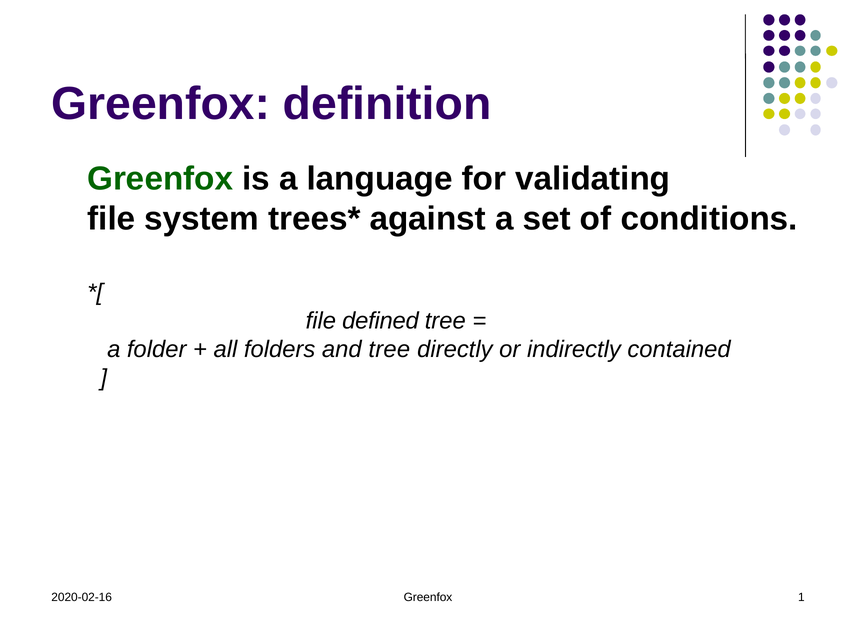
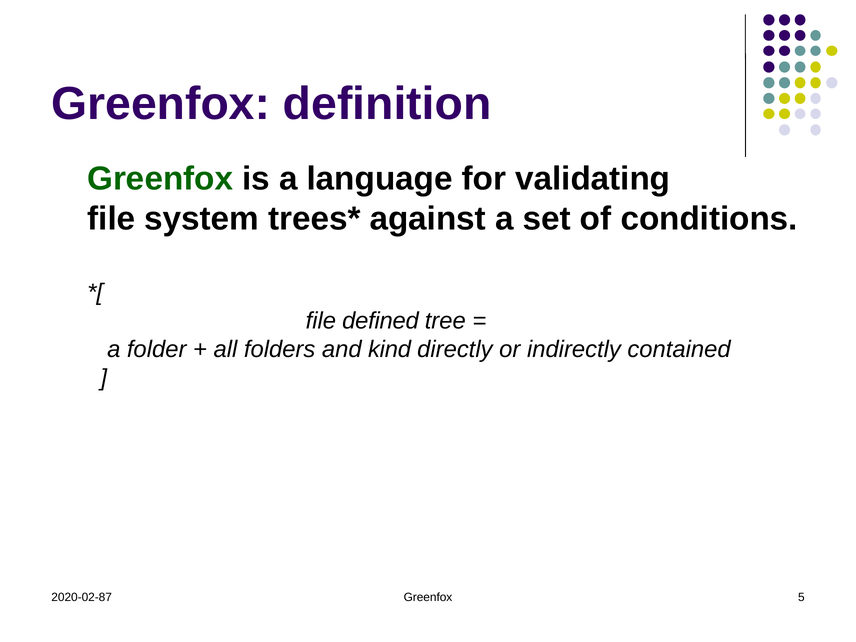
and tree: tree -> kind
2020-02-16: 2020-02-16 -> 2020-02-87
1: 1 -> 5
